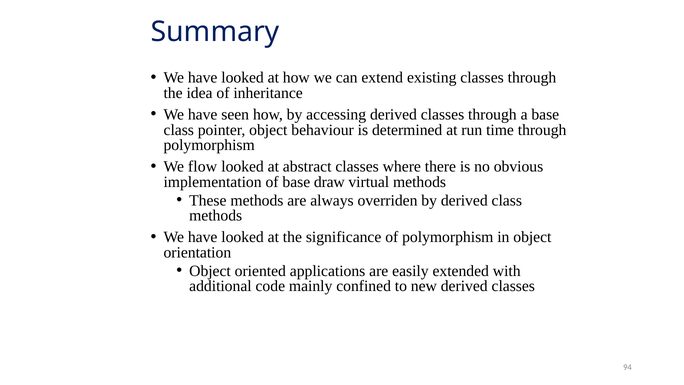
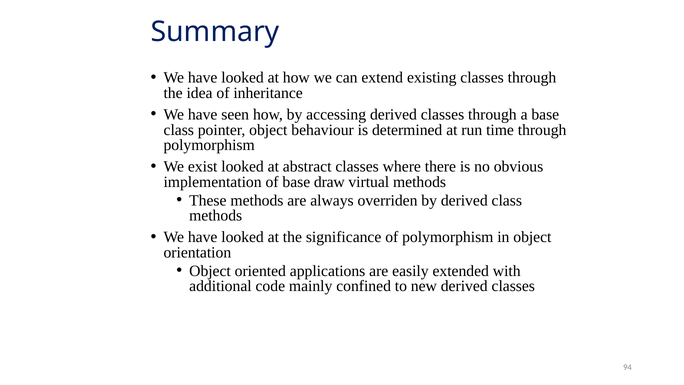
flow: flow -> exist
